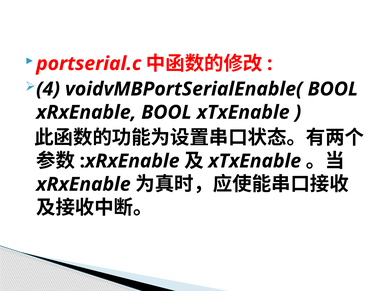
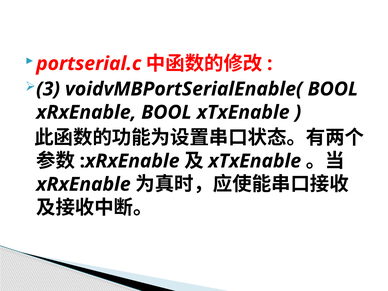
4: 4 -> 3
